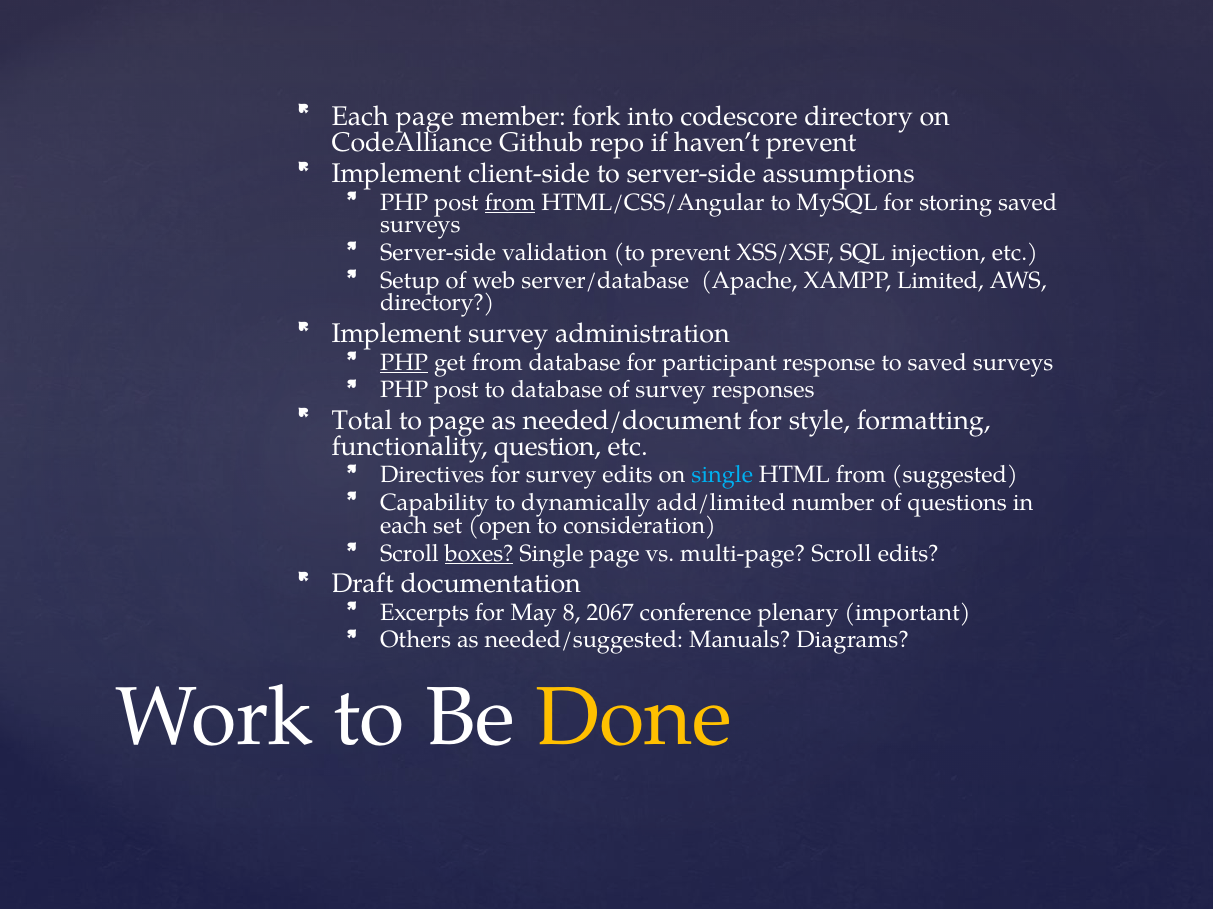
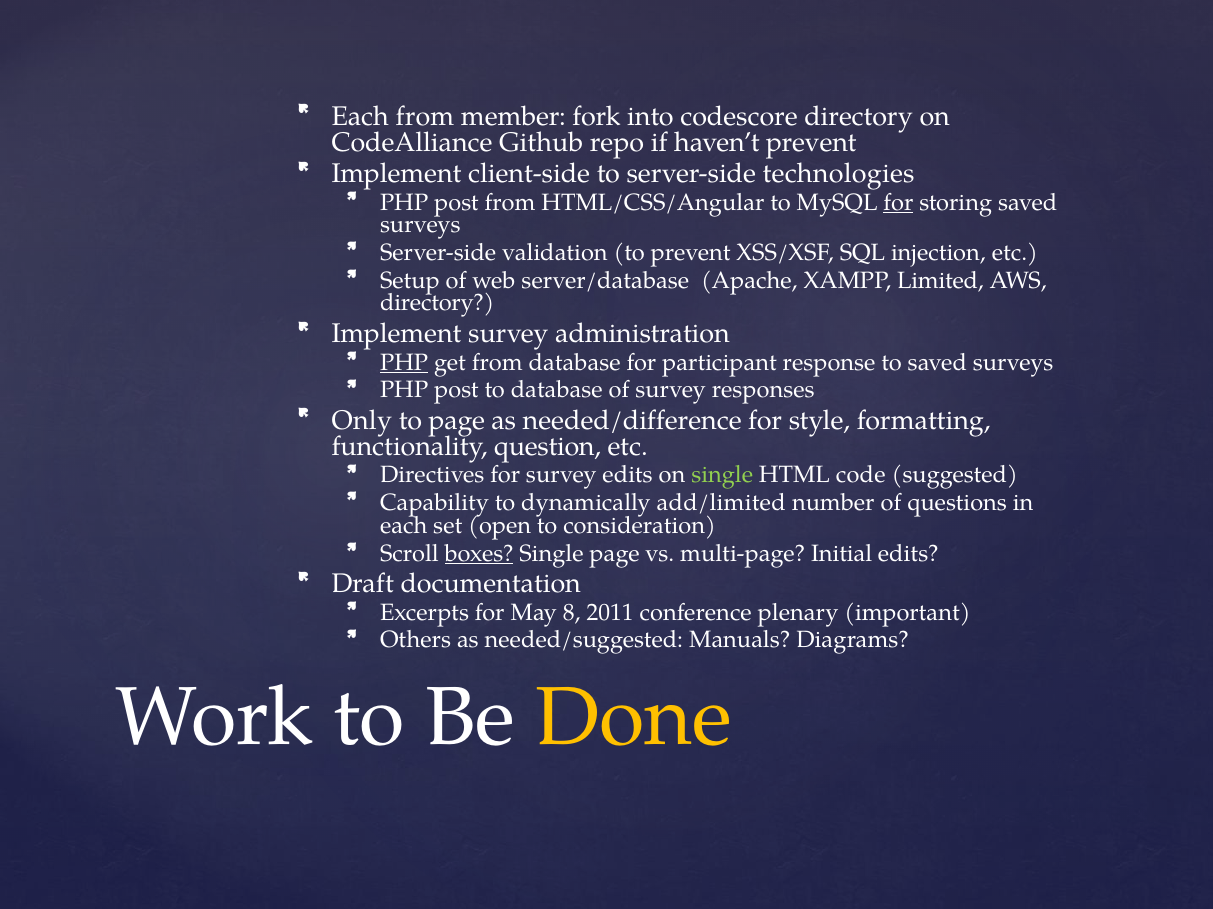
Each page: page -> from
assumptions: assumptions -> technologies
from at (510, 203) underline: present -> none
for at (898, 203) underline: none -> present
Total: Total -> Only
needed/document: needed/document -> needed/difference
single at (722, 476) colour: light blue -> light green
HTML from: from -> code
multi-page Scroll: Scroll -> Initial
2067: 2067 -> 2011
